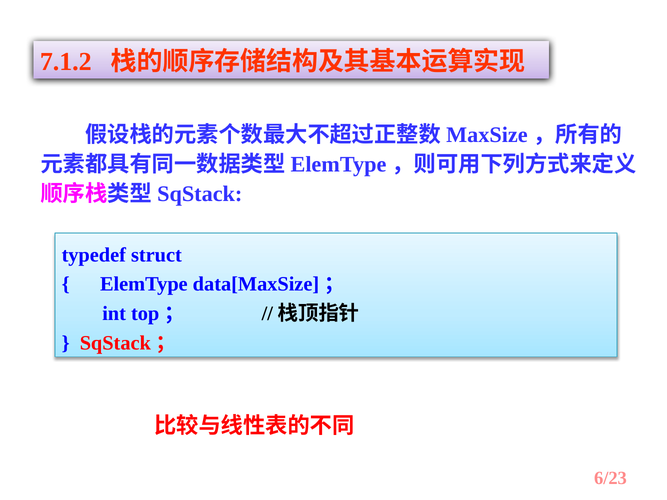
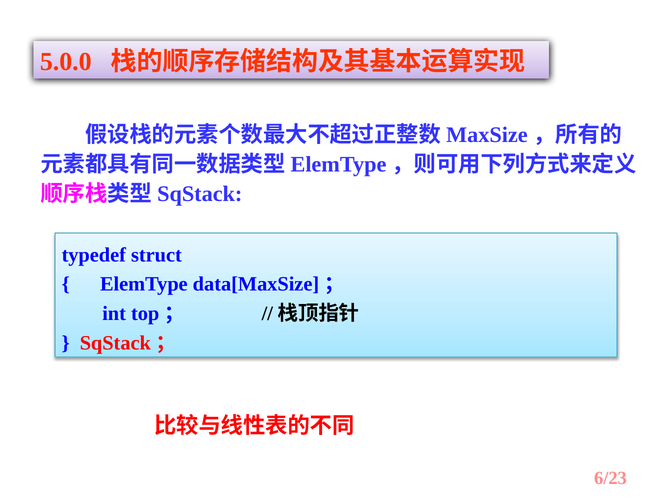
7.1.2: 7.1.2 -> 5.0.0
